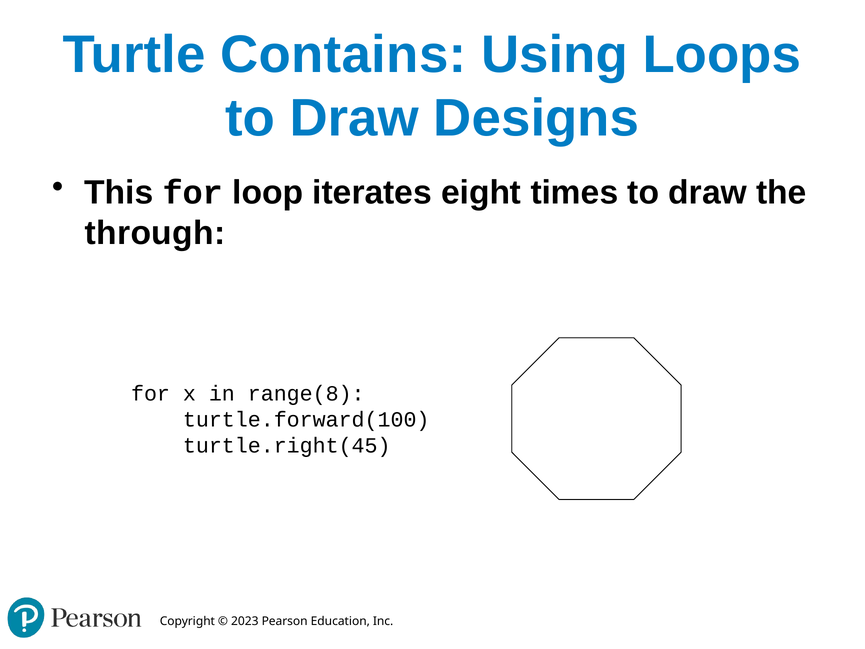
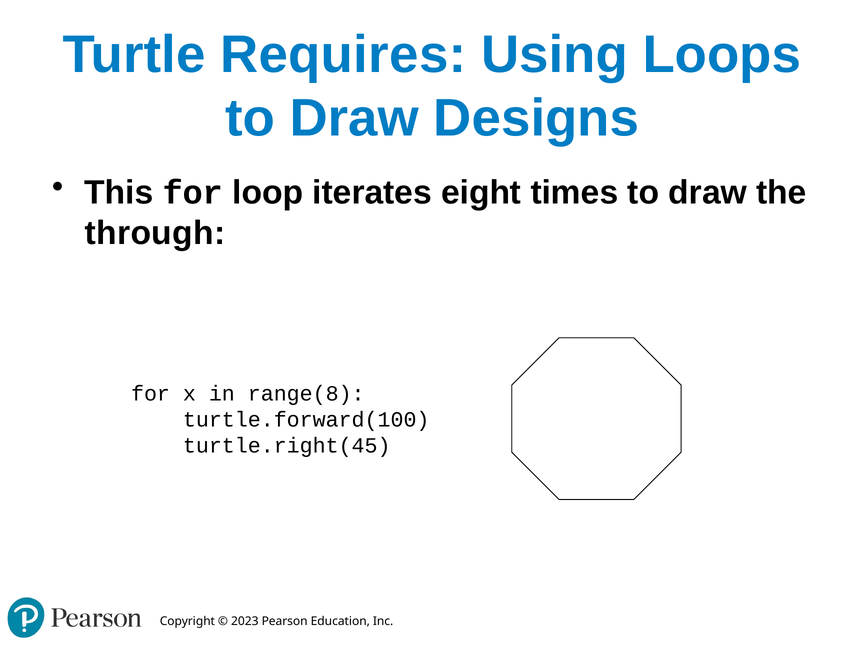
Contains: Contains -> Requires
